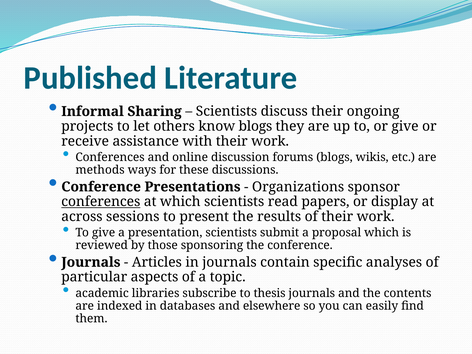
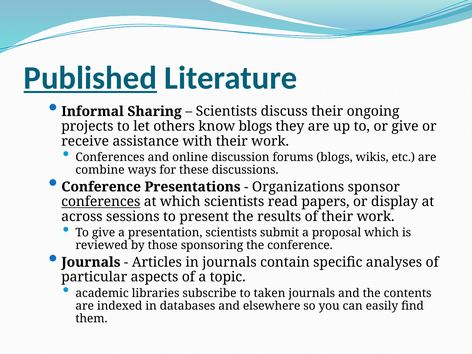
Published underline: none -> present
methods: methods -> combine
thesis: thesis -> taken
